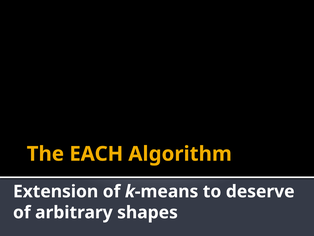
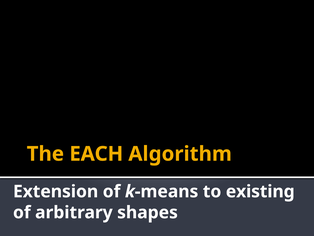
deserve: deserve -> existing
